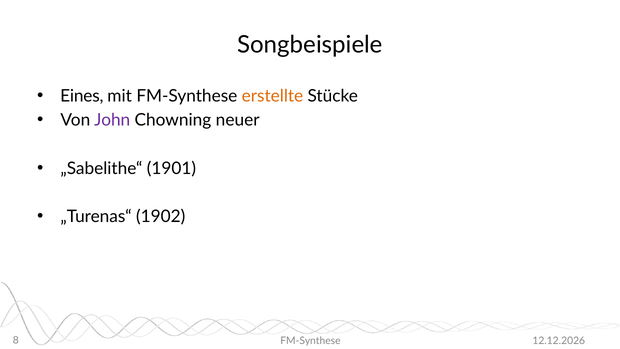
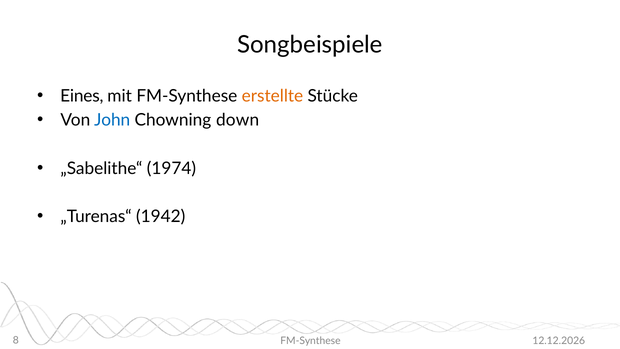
John colour: purple -> blue
neuer: neuer -> down
1901: 1901 -> 1974
1902: 1902 -> 1942
